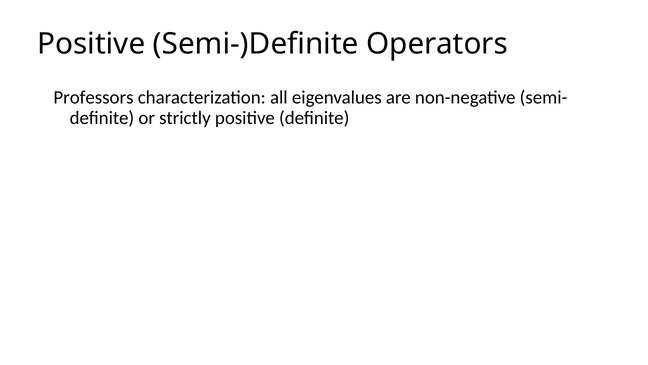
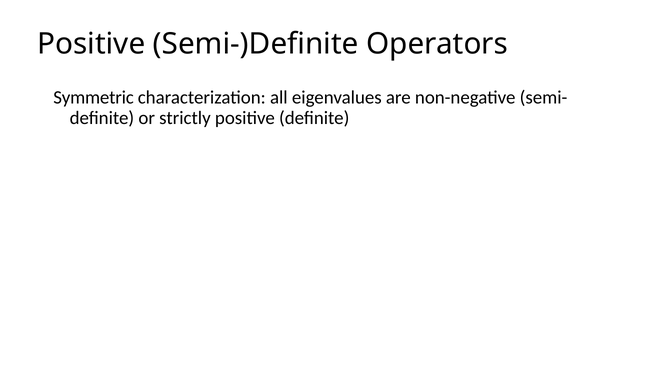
Professors: Professors -> Symmetric
